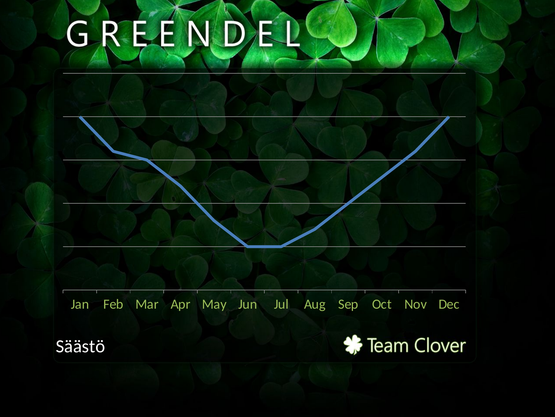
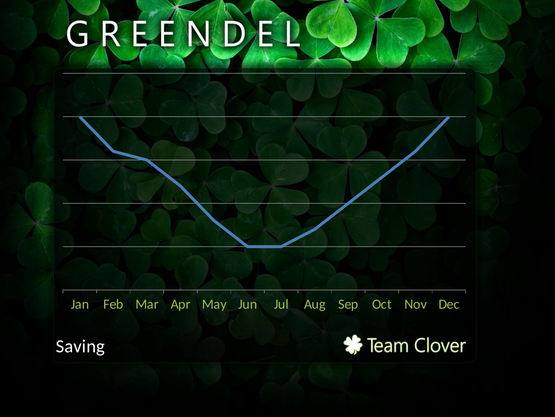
Säästö: Säästö -> Saving
